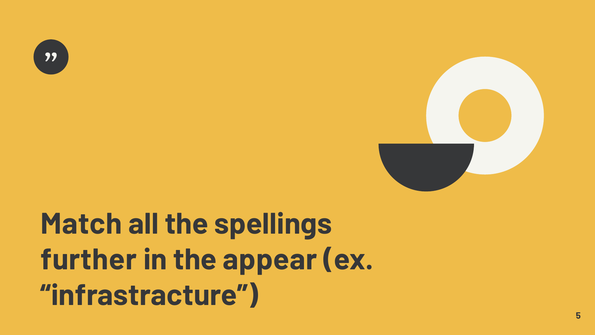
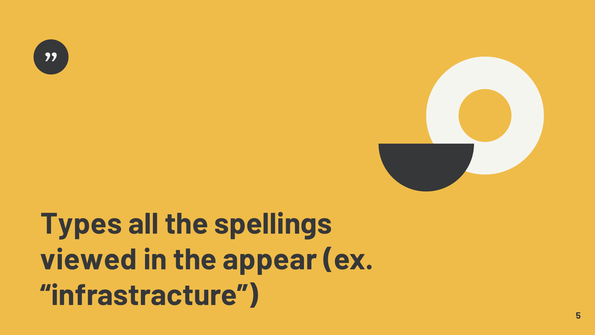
Match: Match -> Types
further: further -> viewed
